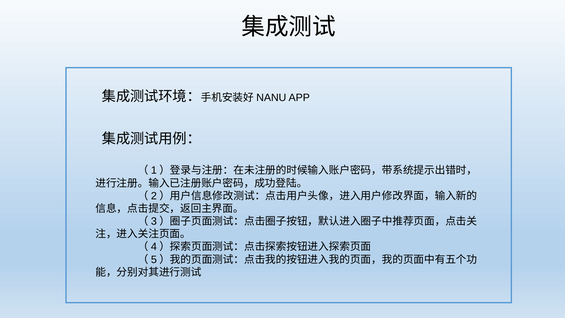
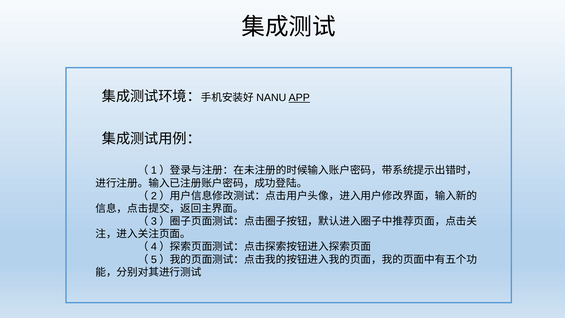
APP underline: none -> present
